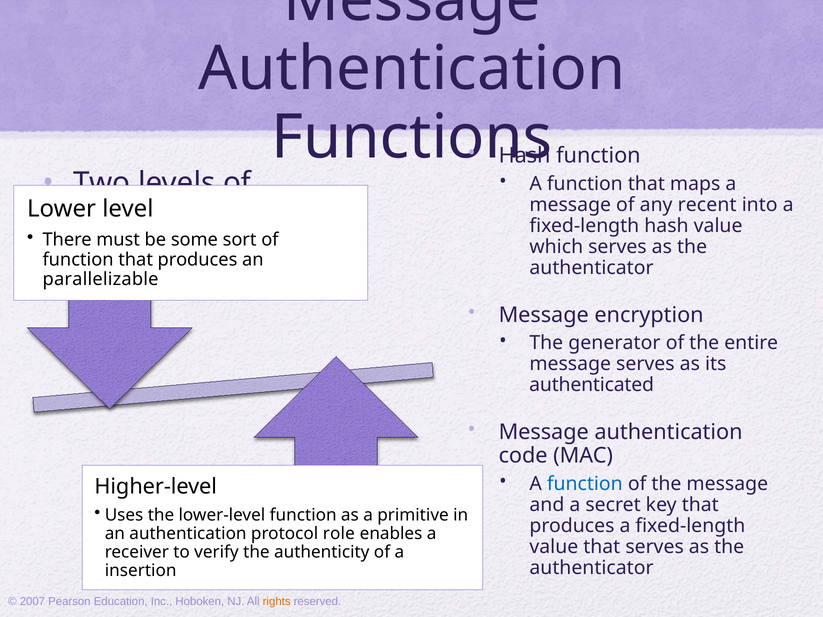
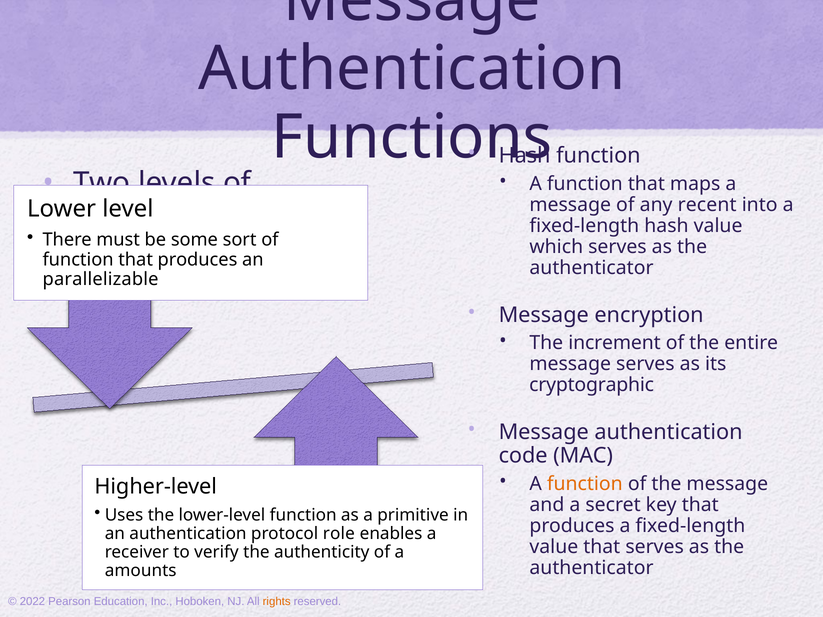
generator: generator -> increment
authenticated: authenticated -> cryptographic
function at (585, 484) colour: blue -> orange
insertion: insertion -> amounts
2007: 2007 -> 2022
